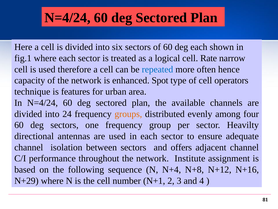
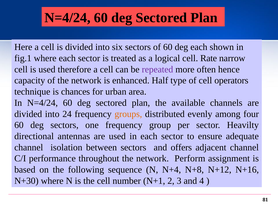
repeated colour: blue -> purple
Spot: Spot -> Half
features: features -> chances
Institute: Institute -> Perform
N+29: N+29 -> N+30
